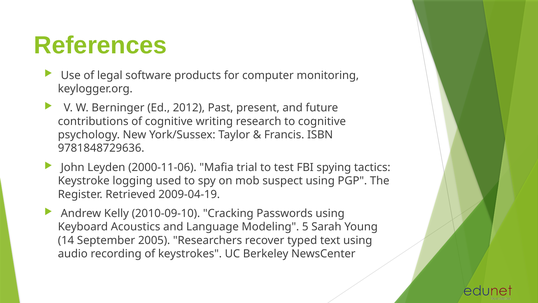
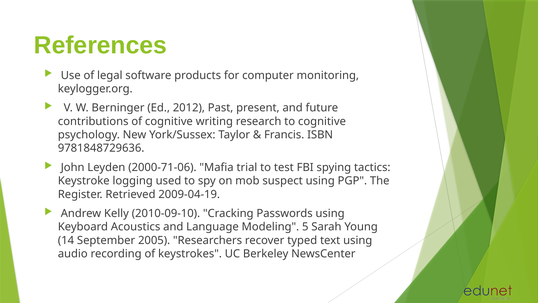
2000-11-06: 2000-11-06 -> 2000-71-06
